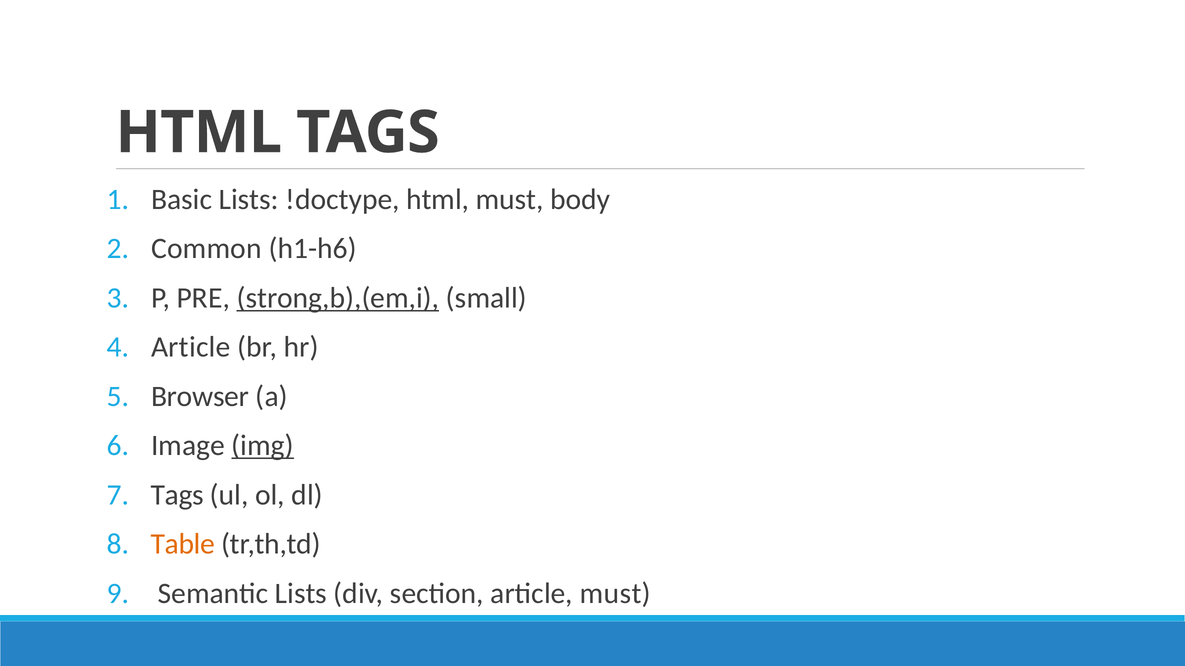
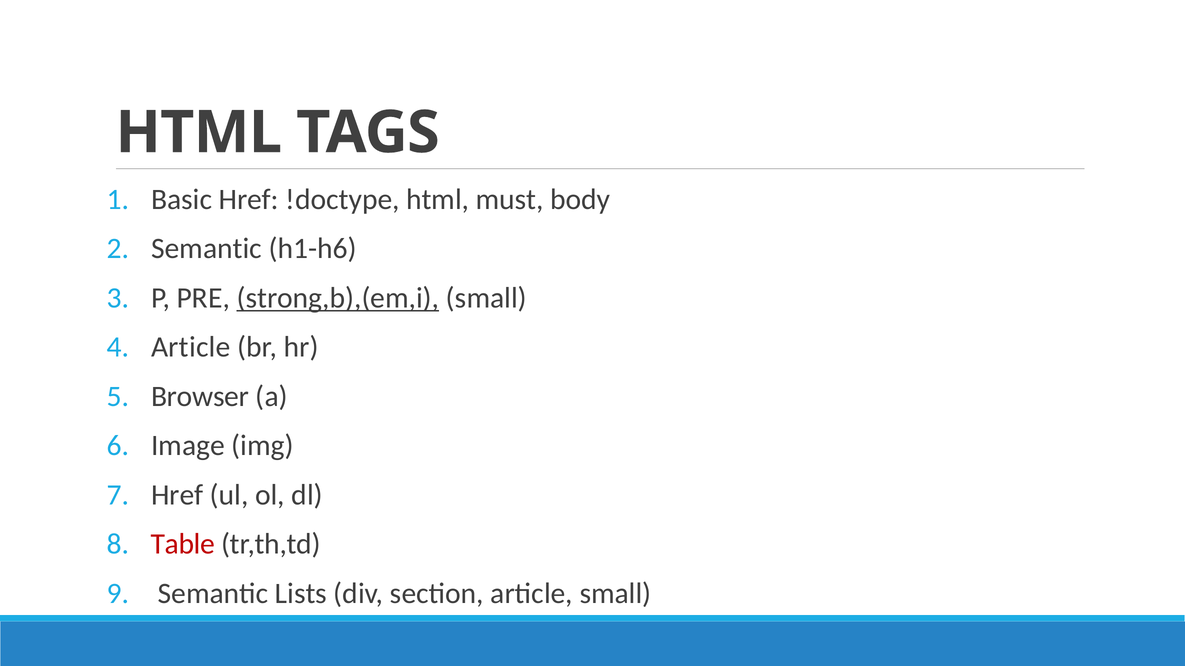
Basic Lists: Lists -> Href
Common at (206, 249): Common -> Semantic
img underline: present -> none
Tags at (177, 495): Tags -> Href
Table colour: orange -> red
article must: must -> small
